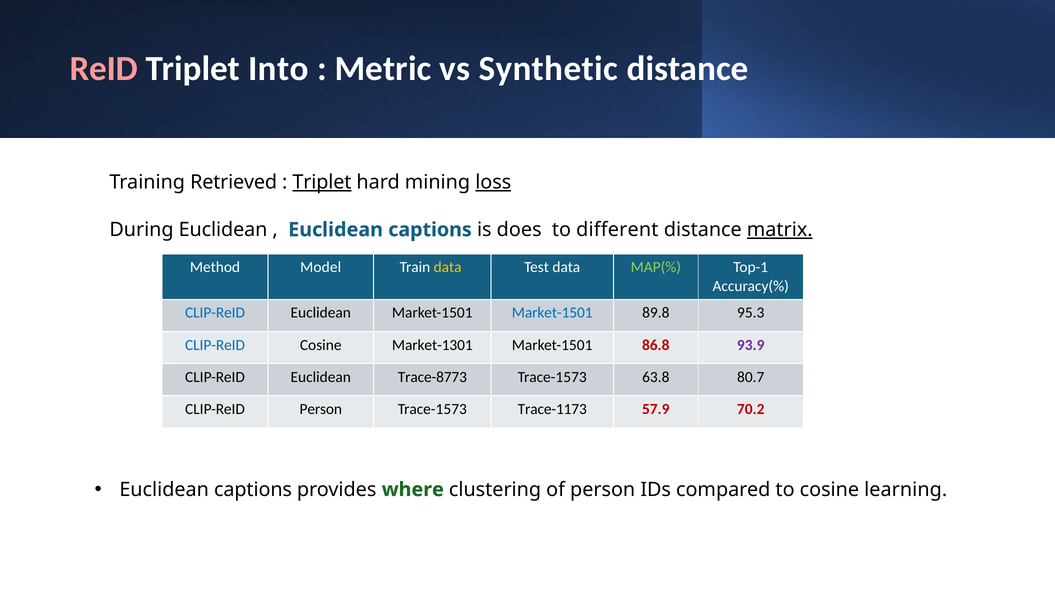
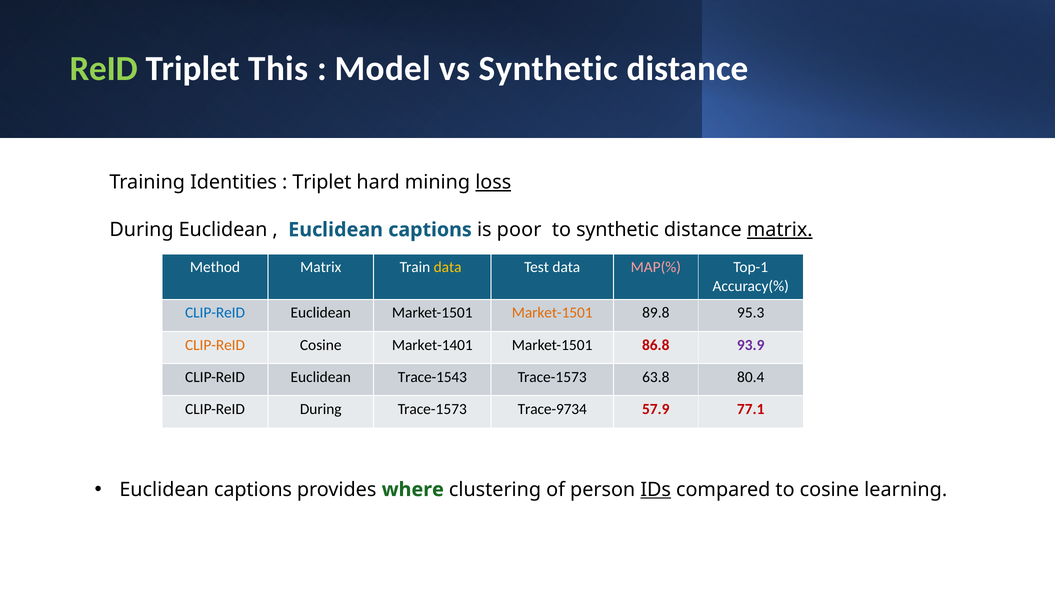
ReID colour: pink -> light green
Into: Into -> This
Metric: Metric -> Model
Retrieved: Retrieved -> Identities
Triplet at (322, 182) underline: present -> none
does: does -> poor
to different: different -> synthetic
Method Model: Model -> Matrix
MAP(% colour: light green -> pink
Market-1501 at (552, 313) colour: blue -> orange
CLIP-ReID at (215, 345) colour: blue -> orange
Market-1301: Market-1301 -> Market-1401
Trace-8773: Trace-8773 -> Trace-1543
80.7: 80.7 -> 80.4
CLIP-ReID Person: Person -> During
Trace-1173: Trace-1173 -> Trace-9734
70.2: 70.2 -> 77.1
IDs underline: none -> present
